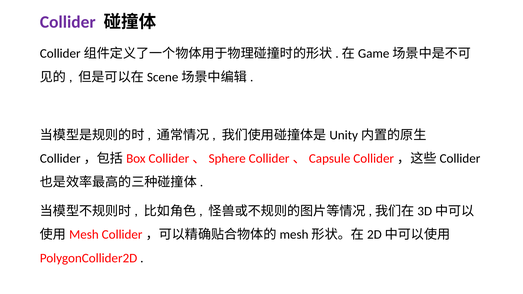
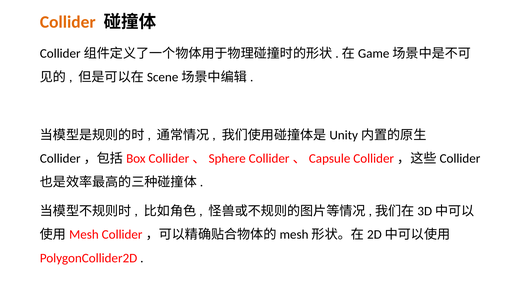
Collider colour: purple -> orange
